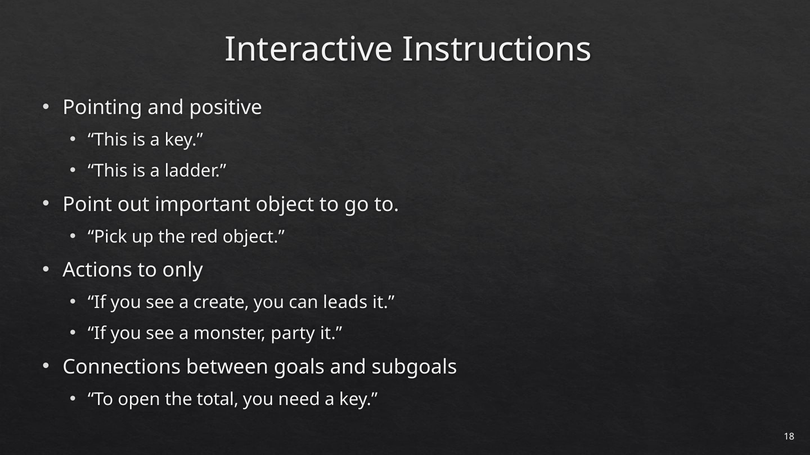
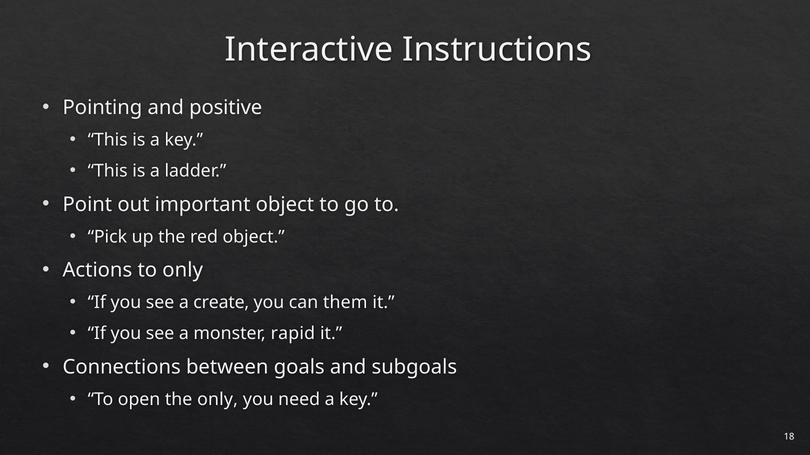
leads: leads -> them
party: party -> rapid
the total: total -> only
